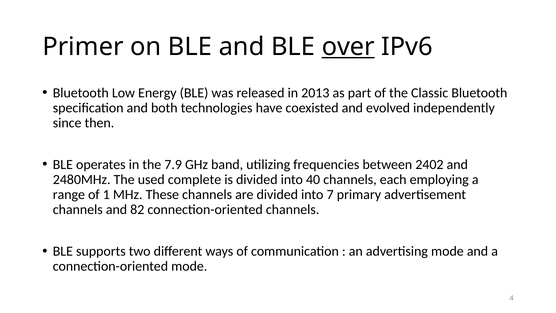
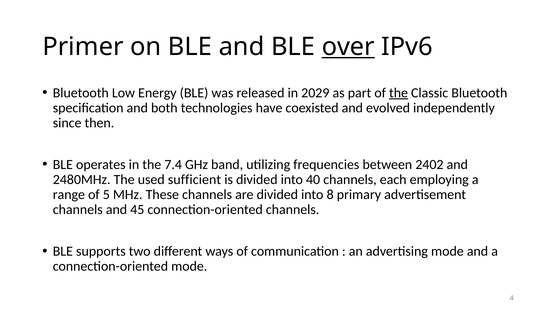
2013: 2013 -> 2029
the at (399, 93) underline: none -> present
7.9: 7.9 -> 7.4
complete: complete -> sufficient
1: 1 -> 5
7: 7 -> 8
82: 82 -> 45
